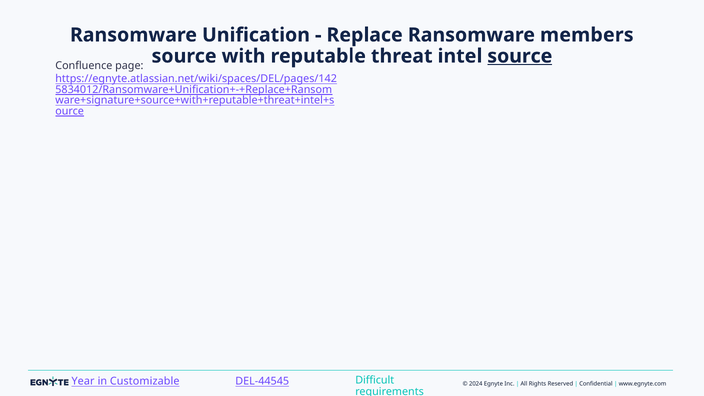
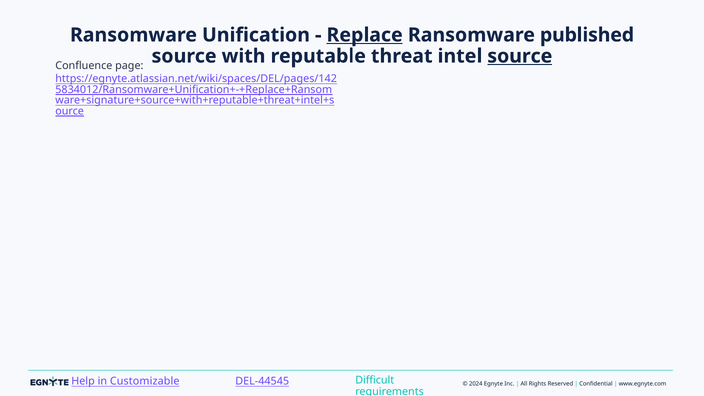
Replace underline: none -> present
members: members -> published
Year: Year -> Help
